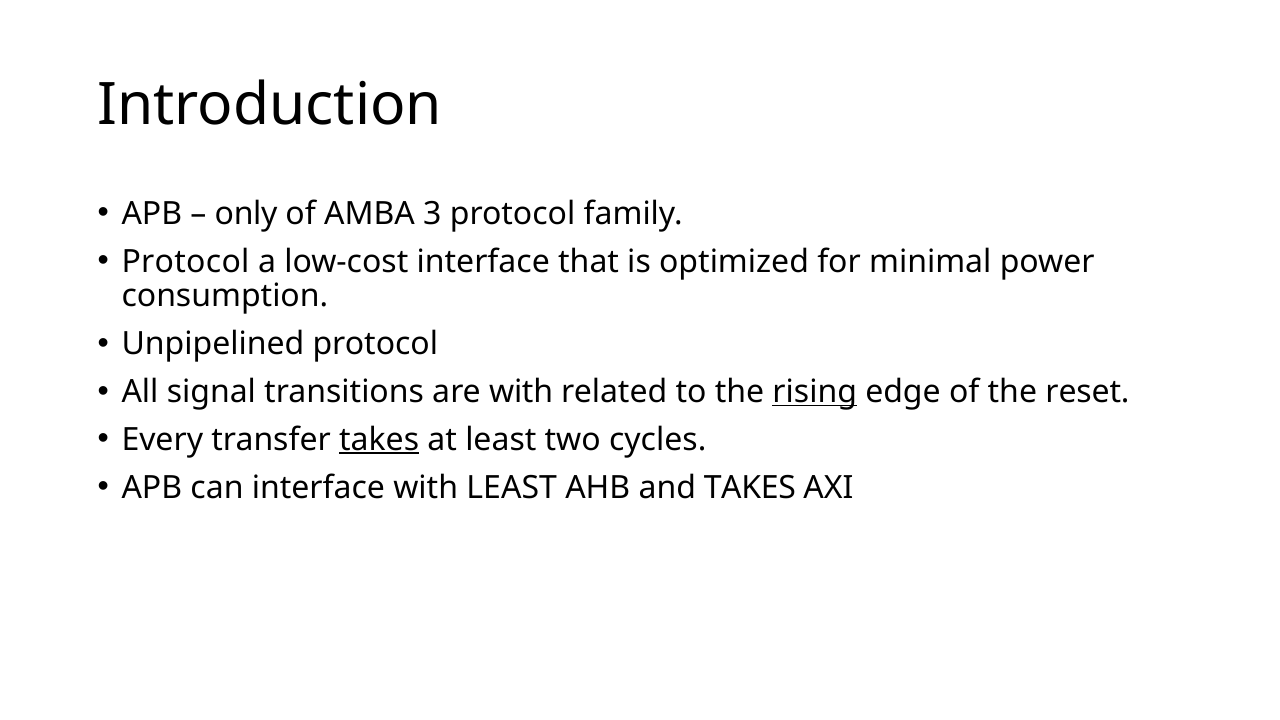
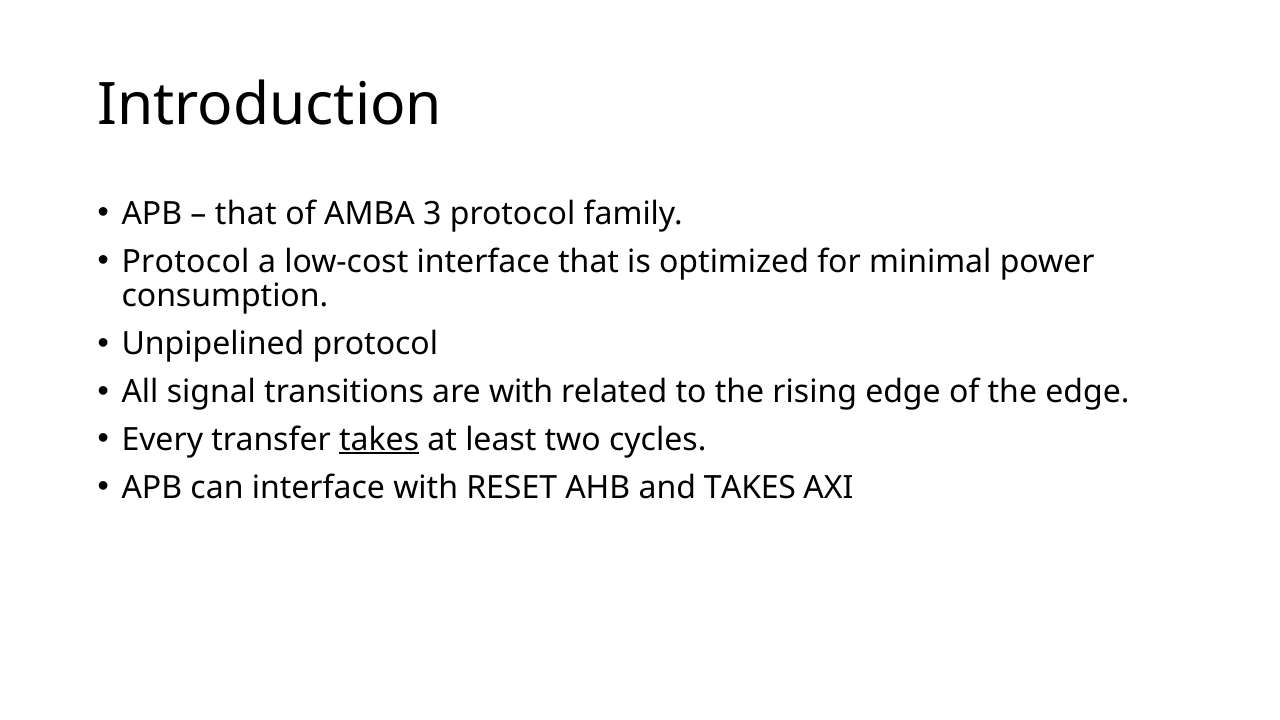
only at (246, 214): only -> that
rising underline: present -> none
the reset: reset -> edge
with LEAST: LEAST -> RESET
